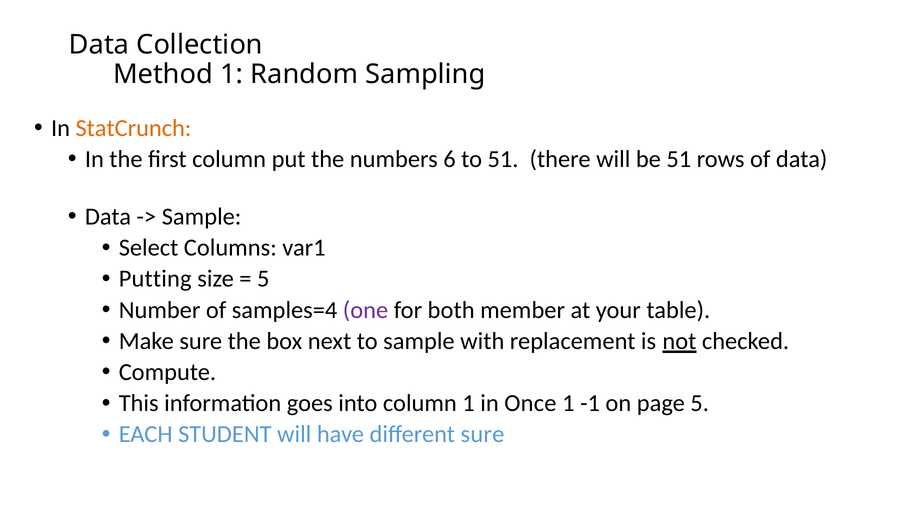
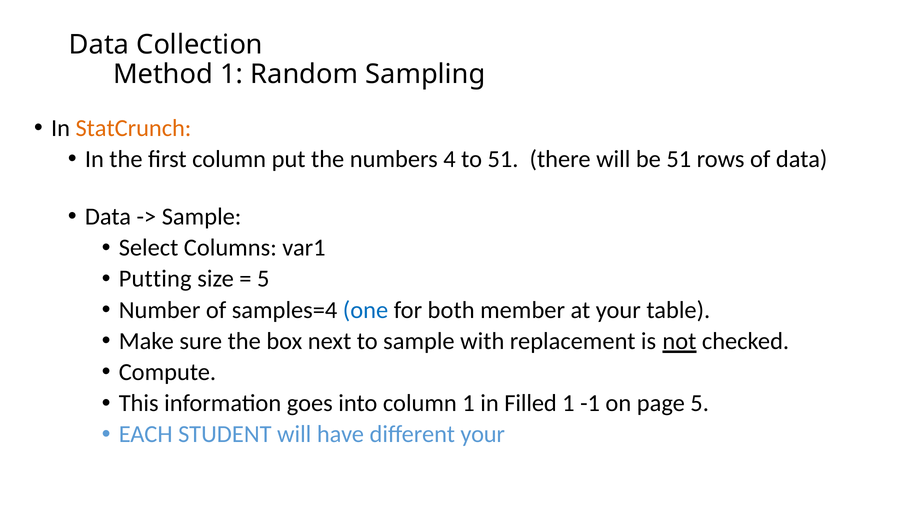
6: 6 -> 4
one colour: purple -> blue
Once: Once -> Filled
different sure: sure -> your
